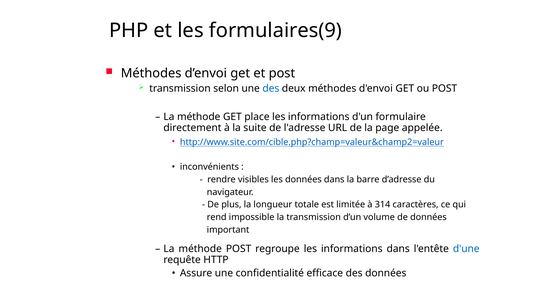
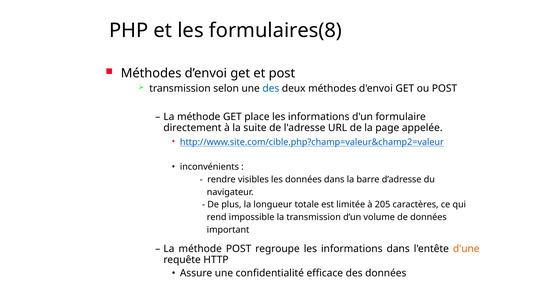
formulaires(9: formulaires(9 -> formulaires(8
314: 314 -> 205
d'une colour: blue -> orange
